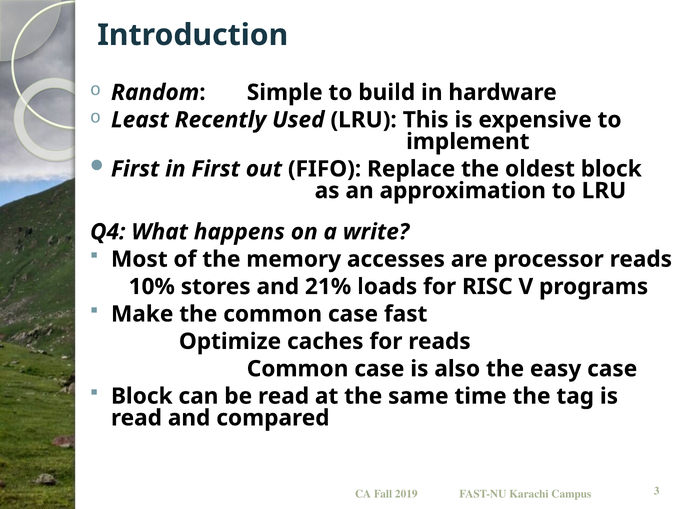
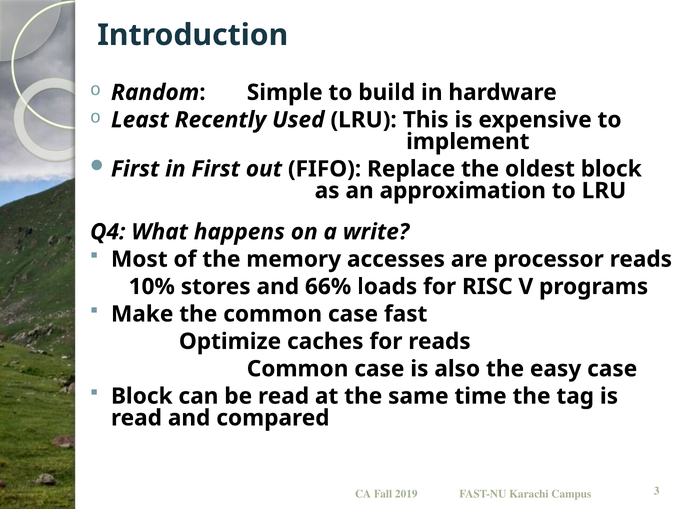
21%: 21% -> 66%
